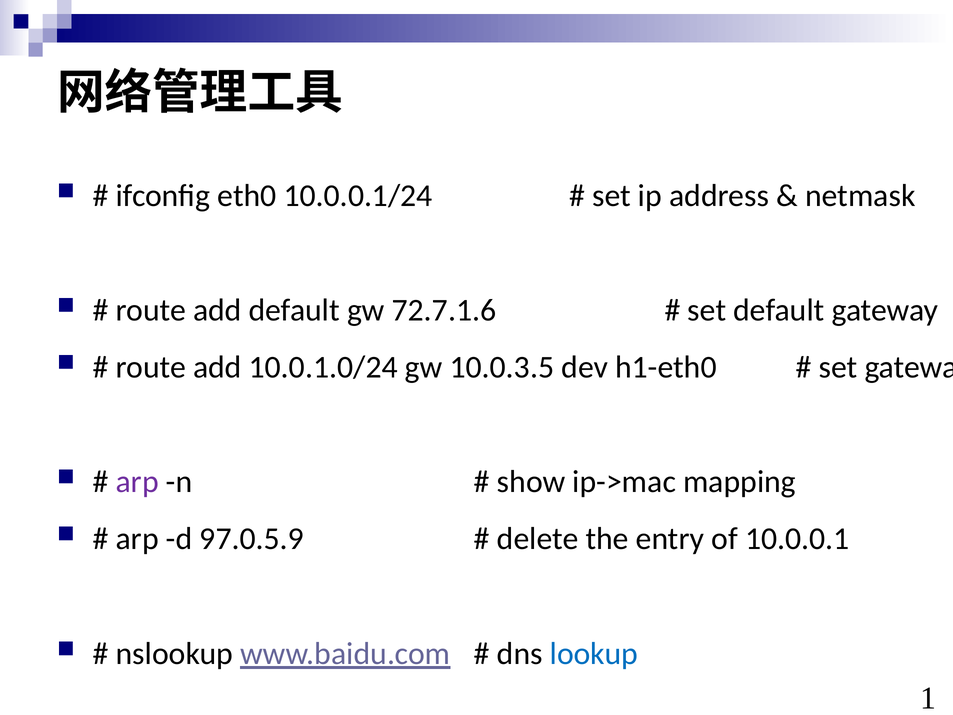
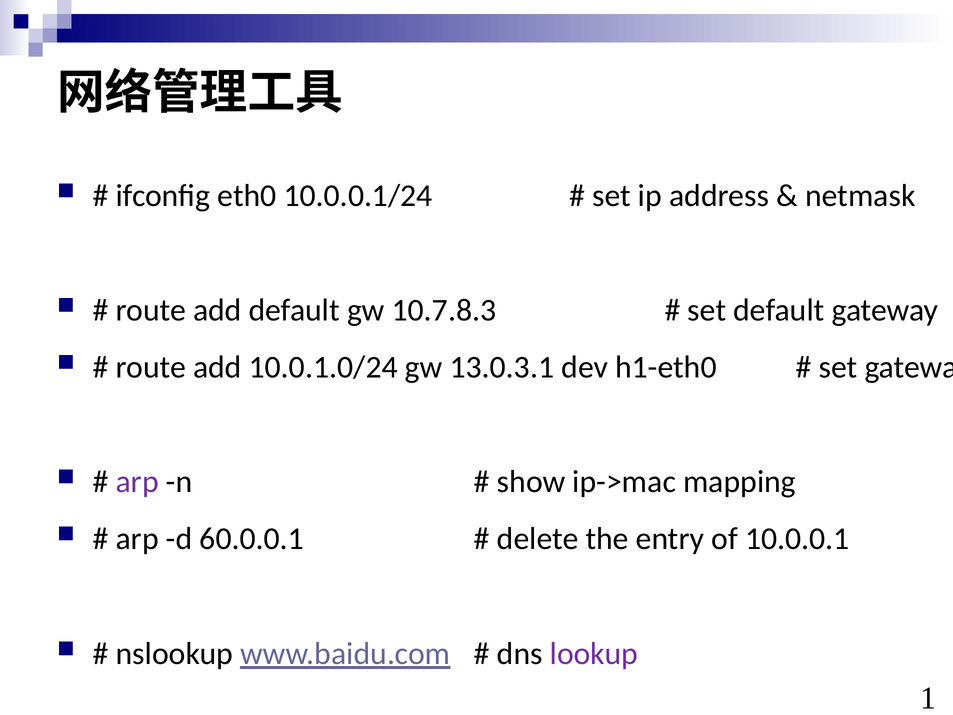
72.7.1.6: 72.7.1.6 -> 10.7.8.3
10.0.3.5: 10.0.3.5 -> 13.0.3.1
97.0.5.9: 97.0.5.9 -> 60.0.0.1
lookup colour: blue -> purple
